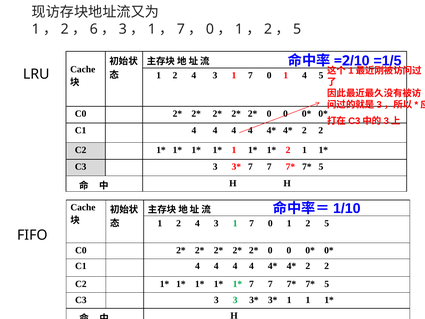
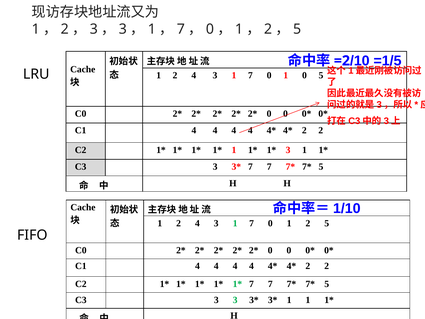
6 at (94, 29): 6 -> 3
1 4: 4 -> 0
2 at (288, 150): 2 -> 3
